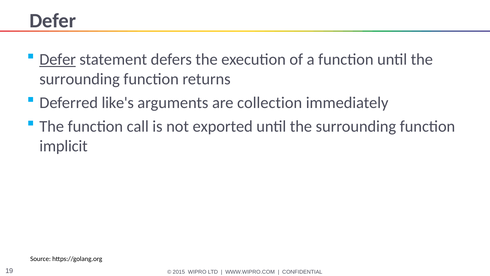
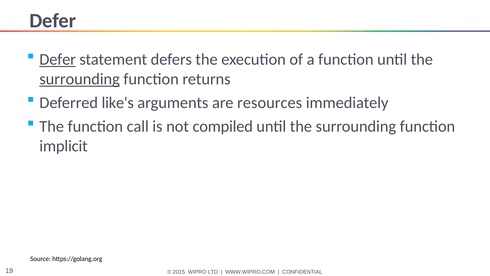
surrounding at (80, 79) underline: none -> present
collection: collection -> resources
exported: exported -> compiled
